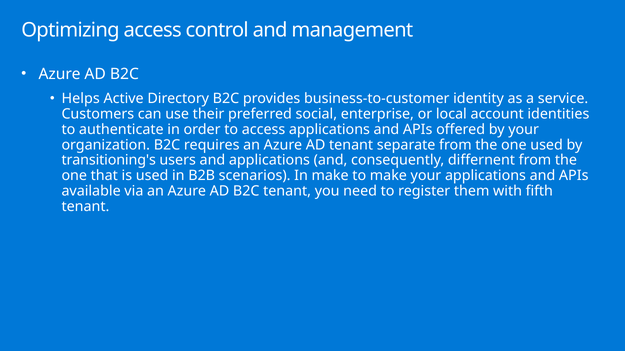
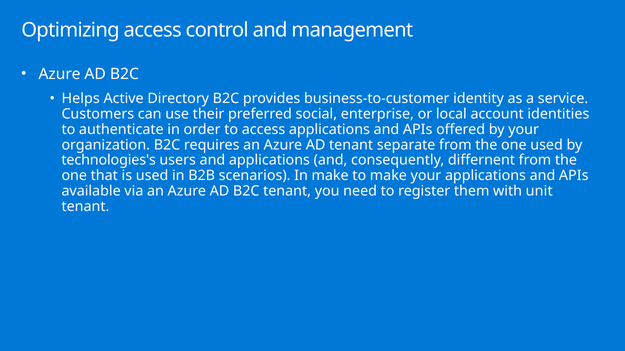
transitioning's: transitioning's -> technologies's
fifth: fifth -> unit
